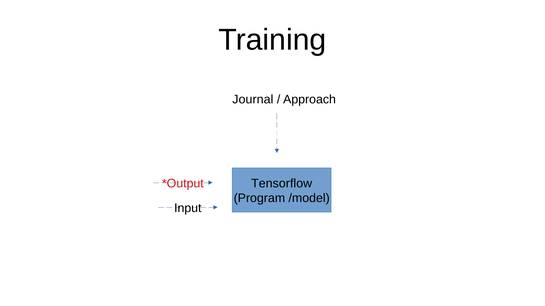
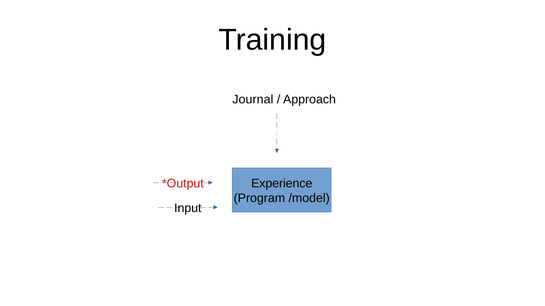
Tensorflow: Tensorflow -> Experience
